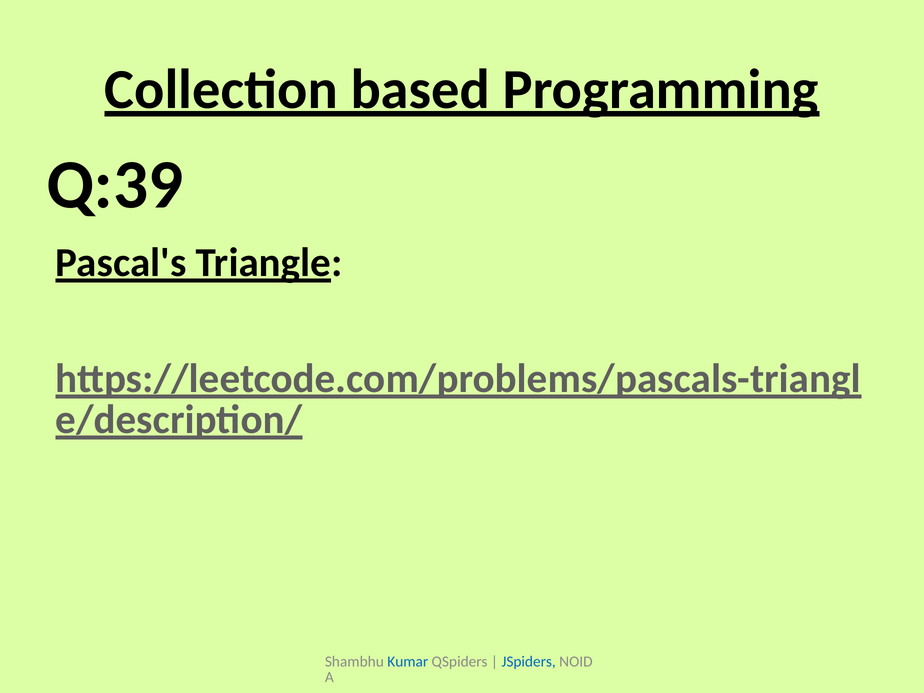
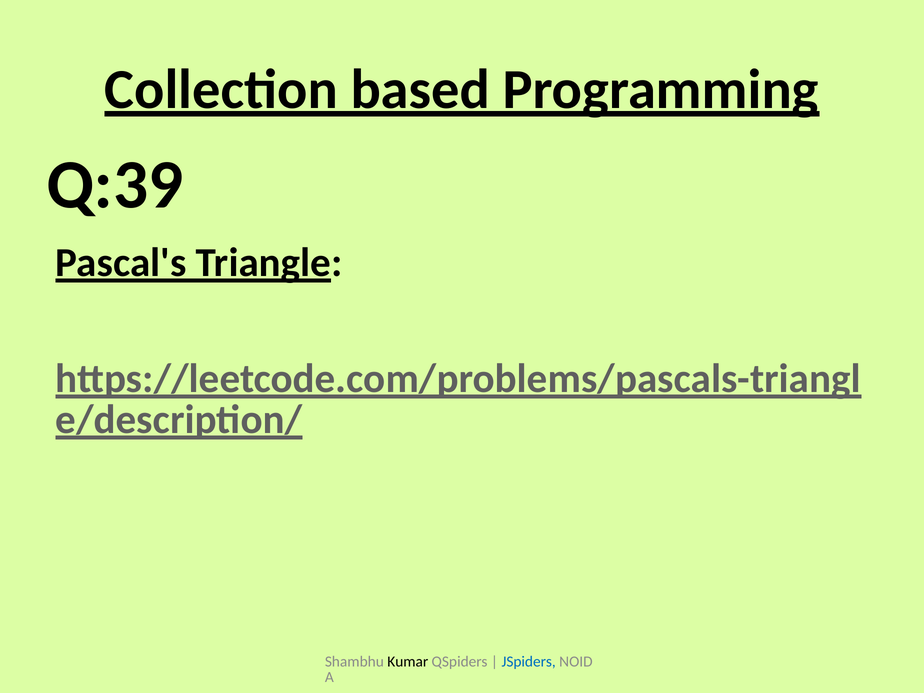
Kumar colour: blue -> black
